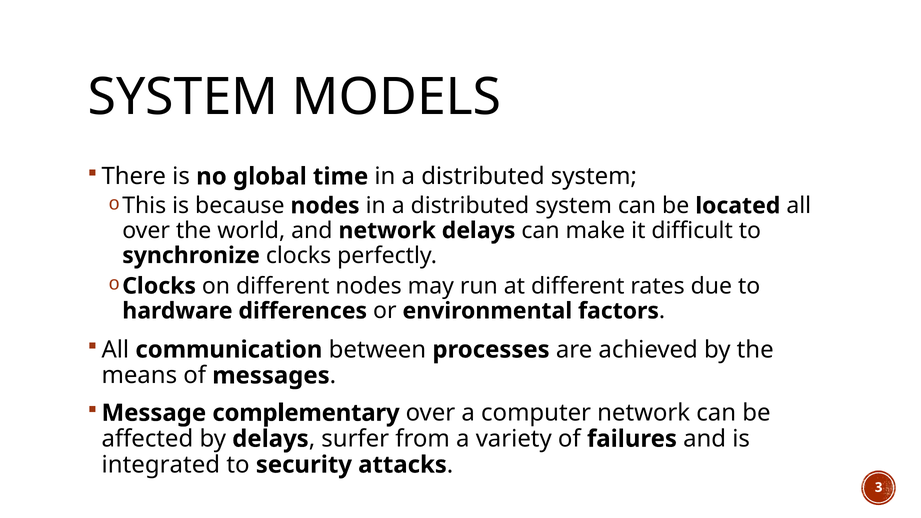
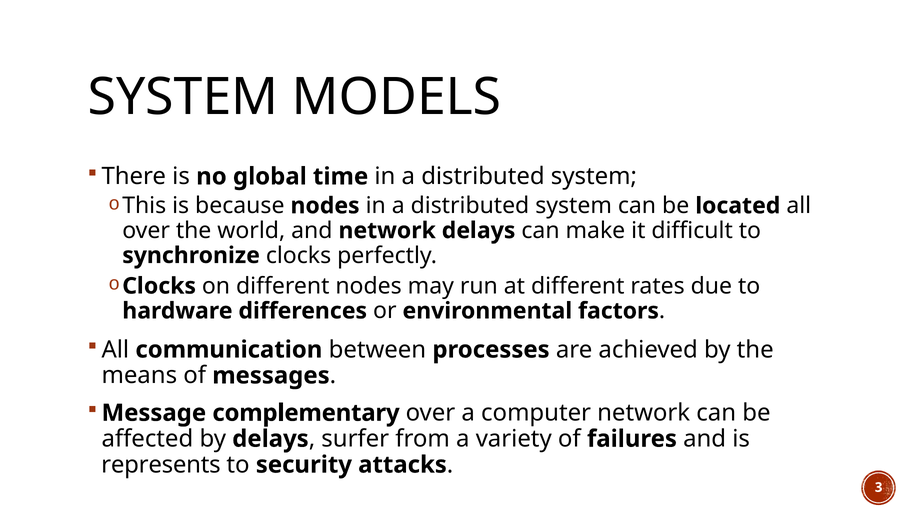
integrated: integrated -> represents
